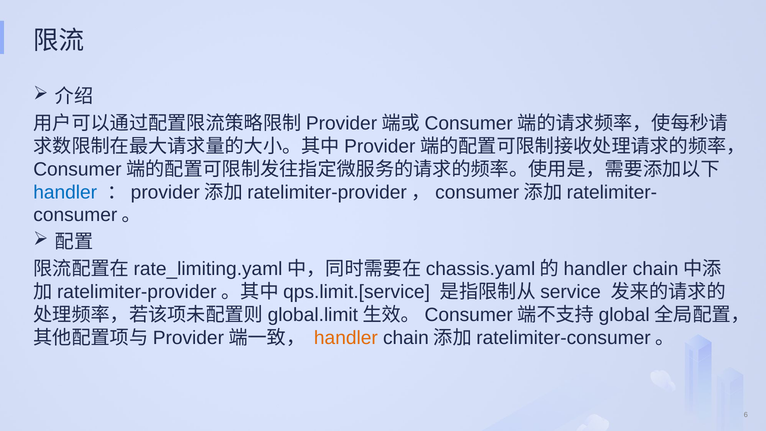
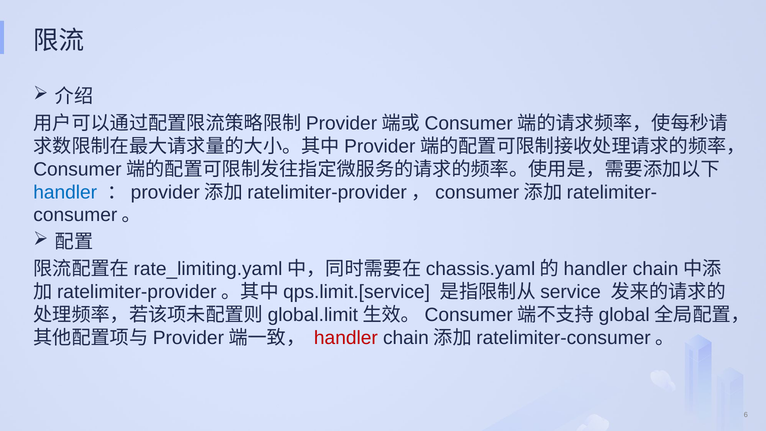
handler at (346, 338) colour: orange -> red
